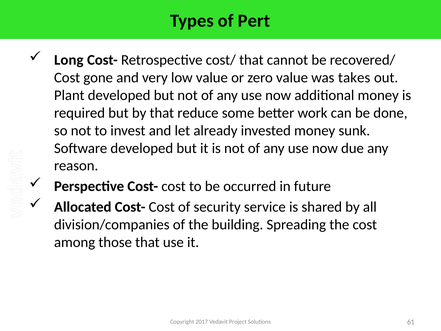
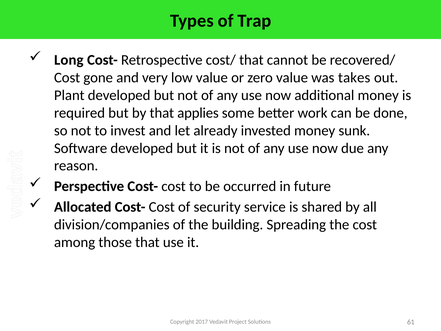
Pert: Pert -> Trap
reduce: reduce -> applies
